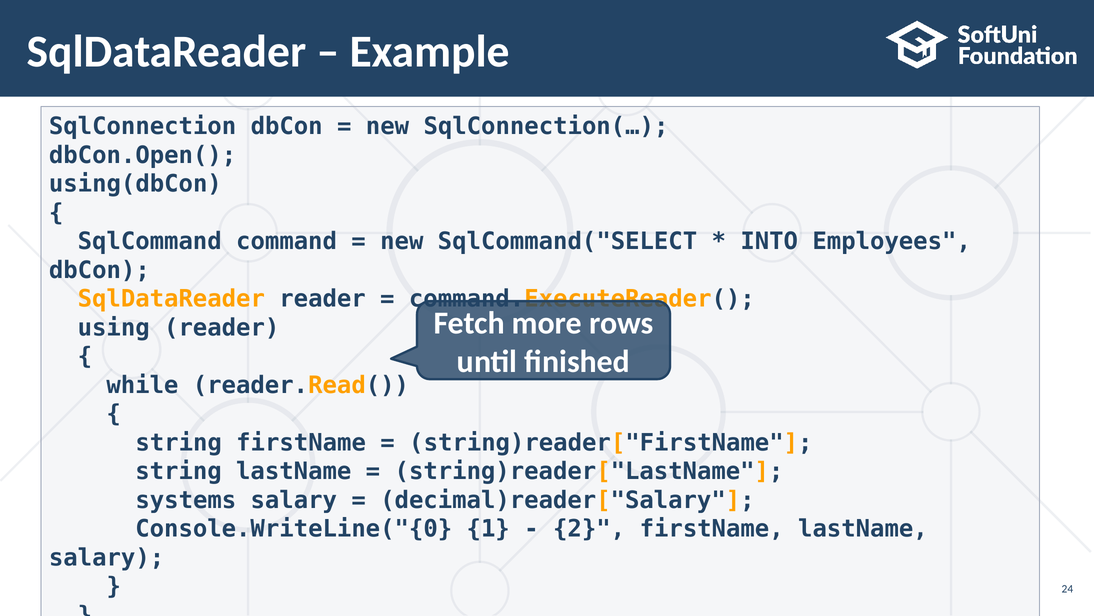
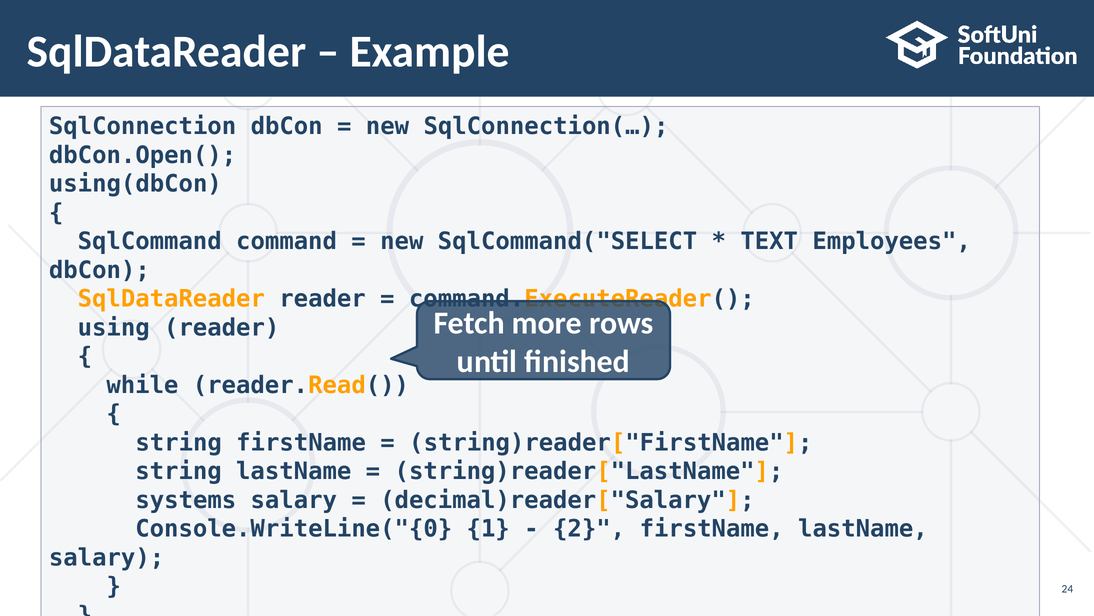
INTO: INTO -> TEXT
